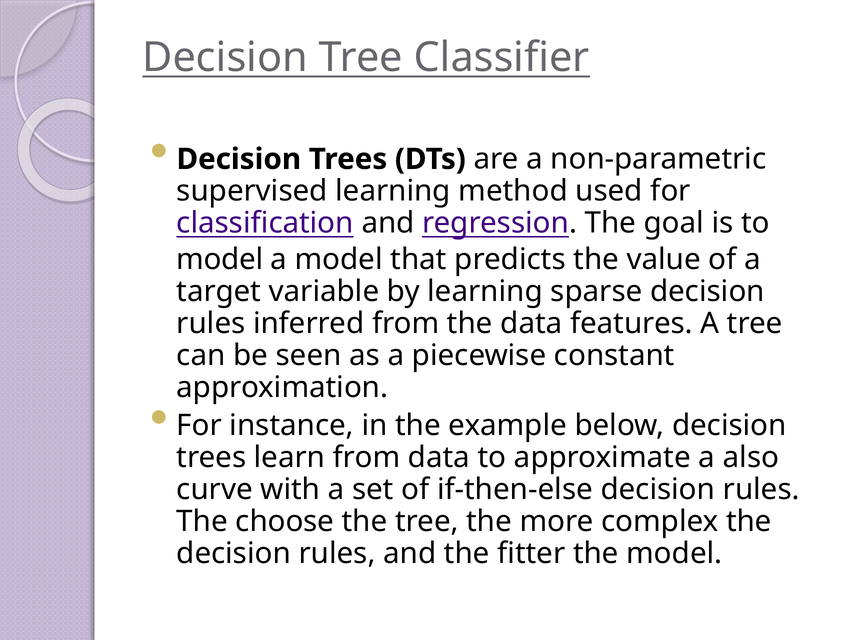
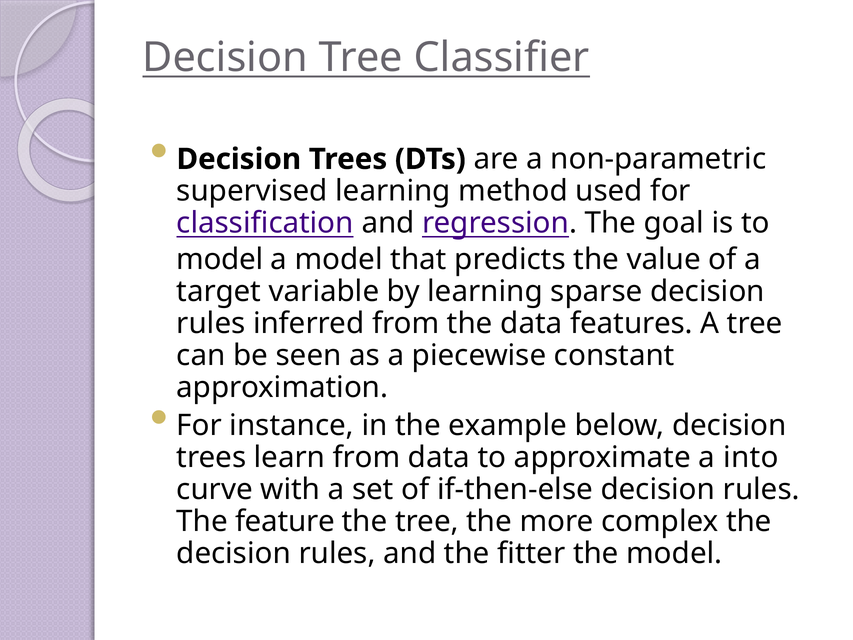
also: also -> into
choose: choose -> feature
